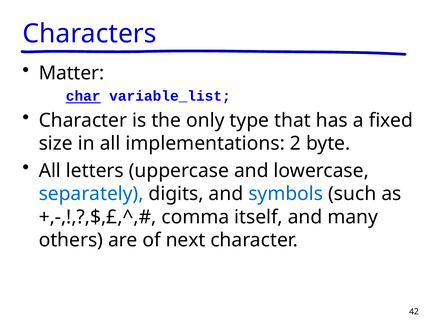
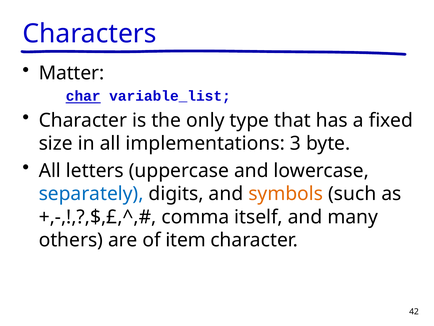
2: 2 -> 3
symbols colour: blue -> orange
next: next -> item
